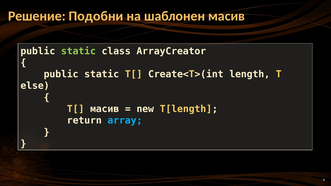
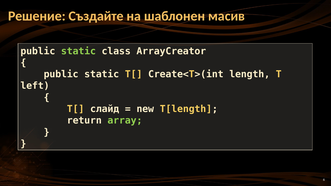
Подобни: Подобни -> Създайте
else: else -> left
T[ масив: масив -> слайд
array colour: light blue -> light green
